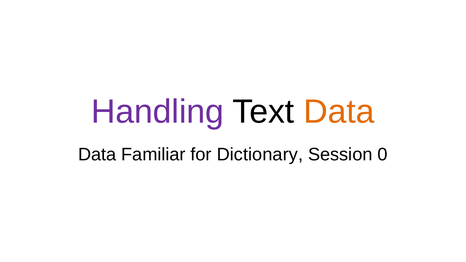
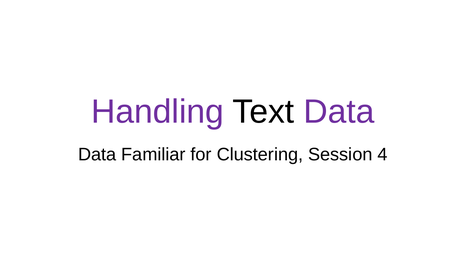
Data at (339, 112) colour: orange -> purple
Dictionary: Dictionary -> Clustering
0: 0 -> 4
